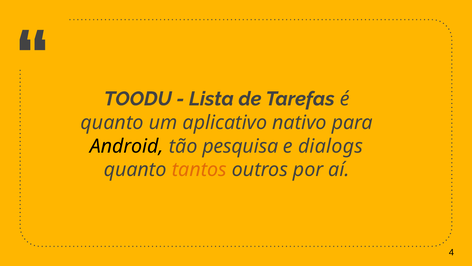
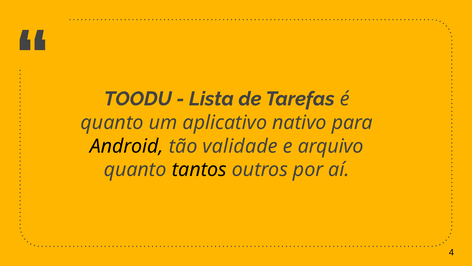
pesquisa: pesquisa -> validade
dialogs: dialogs -> arquivo
tantos colour: orange -> black
